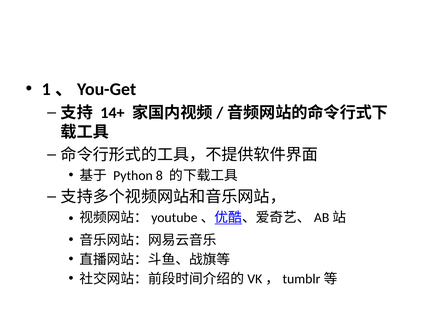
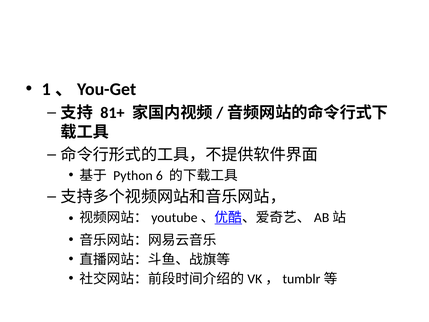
14+: 14+ -> 81+
8: 8 -> 6
